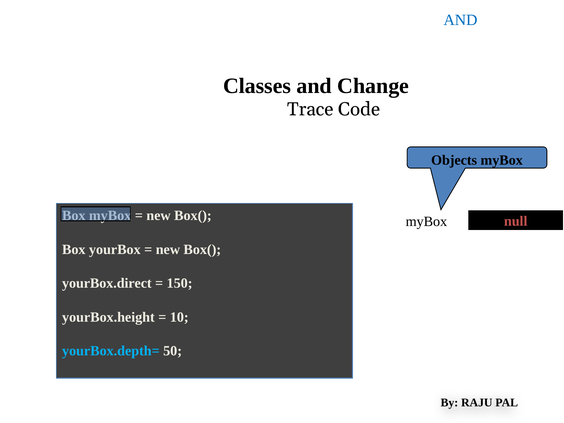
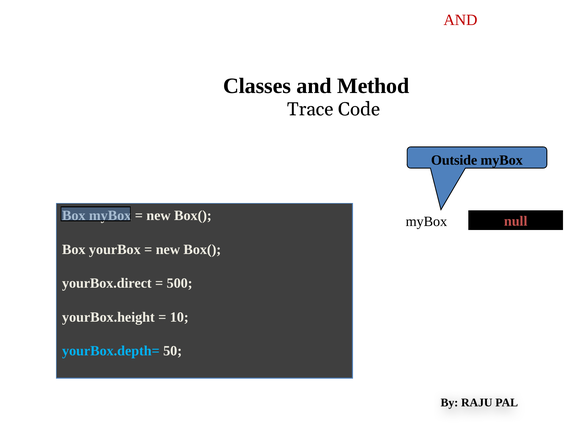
AND at (460, 20) colour: blue -> red
Change: Change -> Method
Objects: Objects -> Outside
150: 150 -> 500
